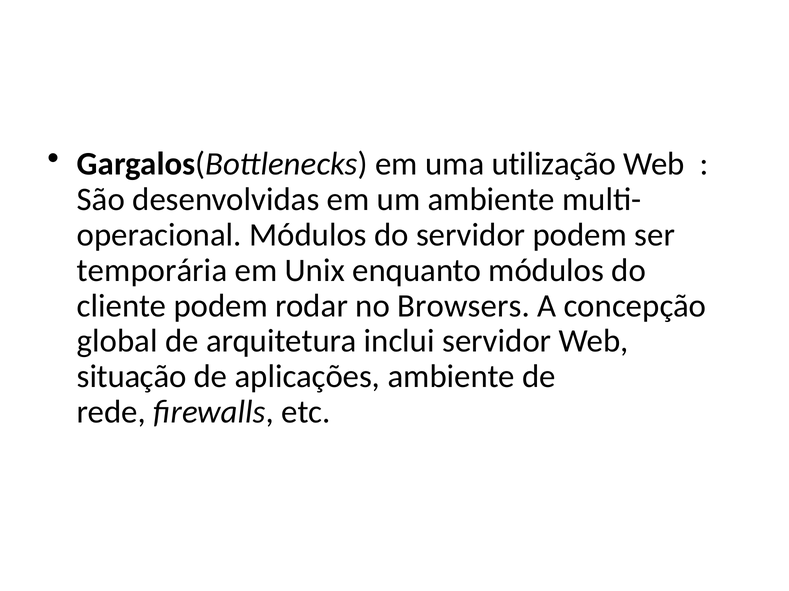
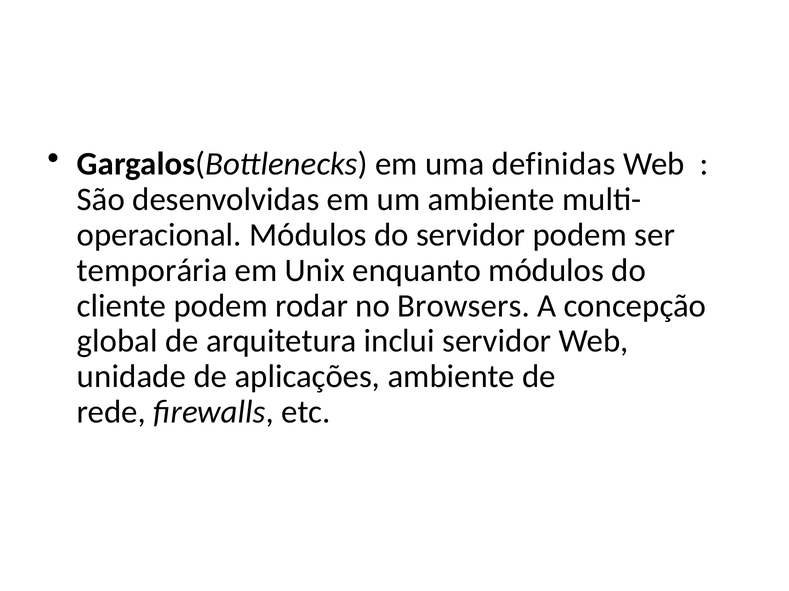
utilização: utilização -> definidas
situação: situação -> unidade
